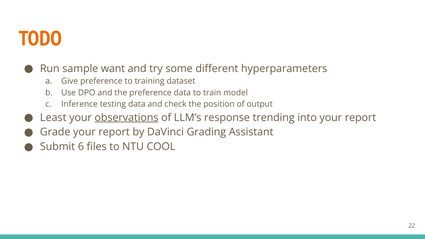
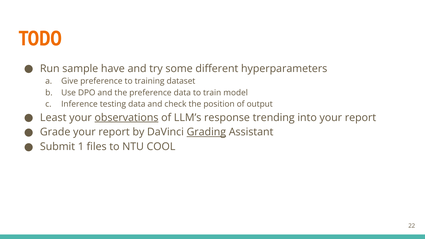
want: want -> have
Grading underline: none -> present
6: 6 -> 1
